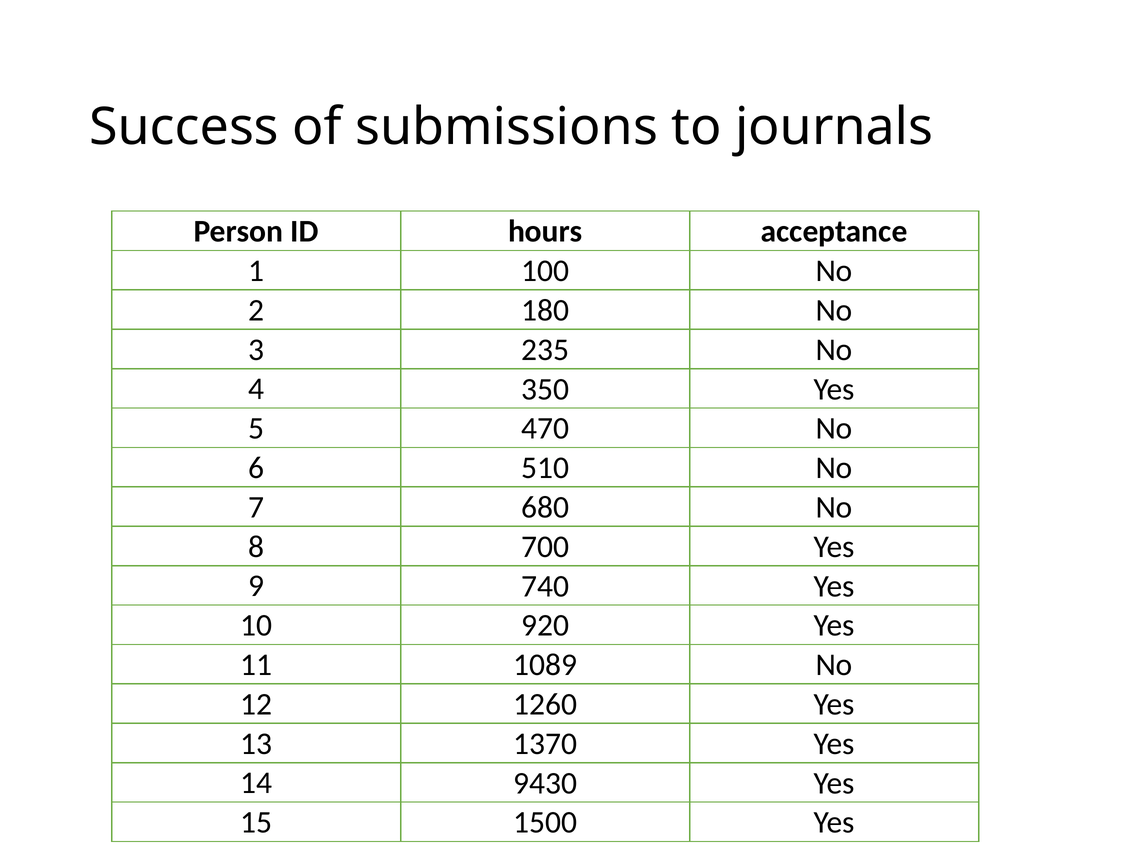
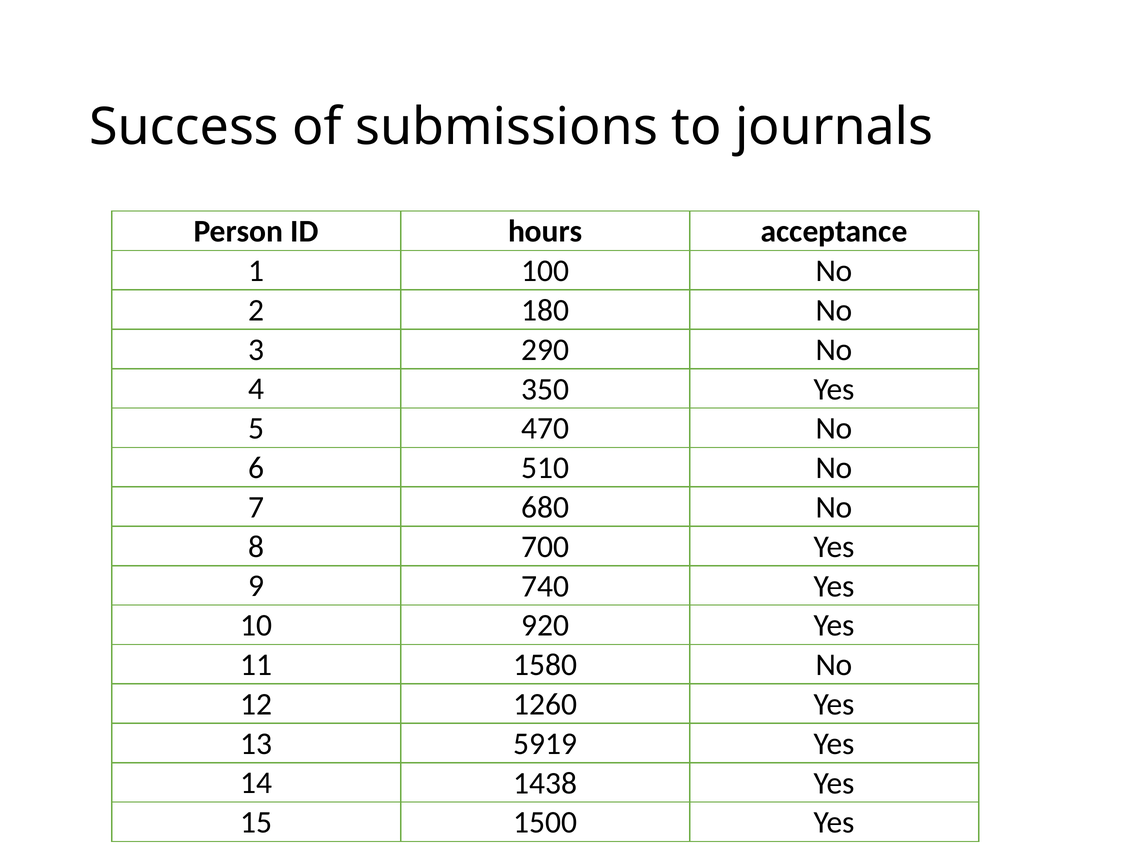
235: 235 -> 290
1089: 1089 -> 1580
1370: 1370 -> 5919
9430: 9430 -> 1438
